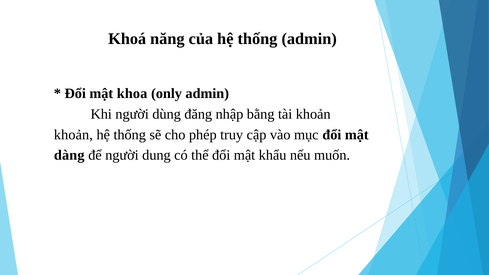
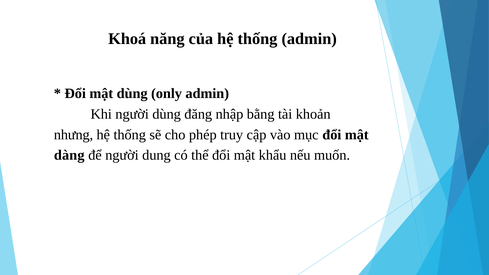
mật khoa: khoa -> dùng
khoản at (73, 135): khoản -> nhưng
